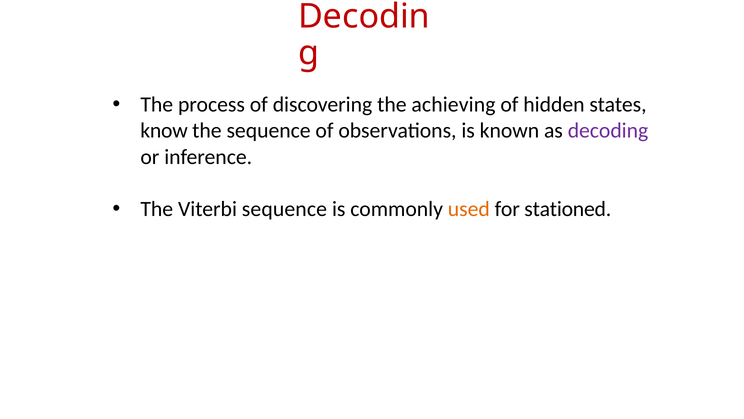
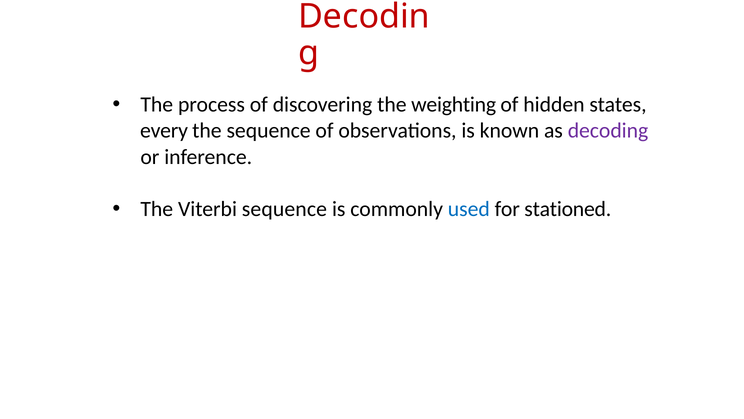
achieving: achieving -> weighting
know: know -> every
used colour: orange -> blue
